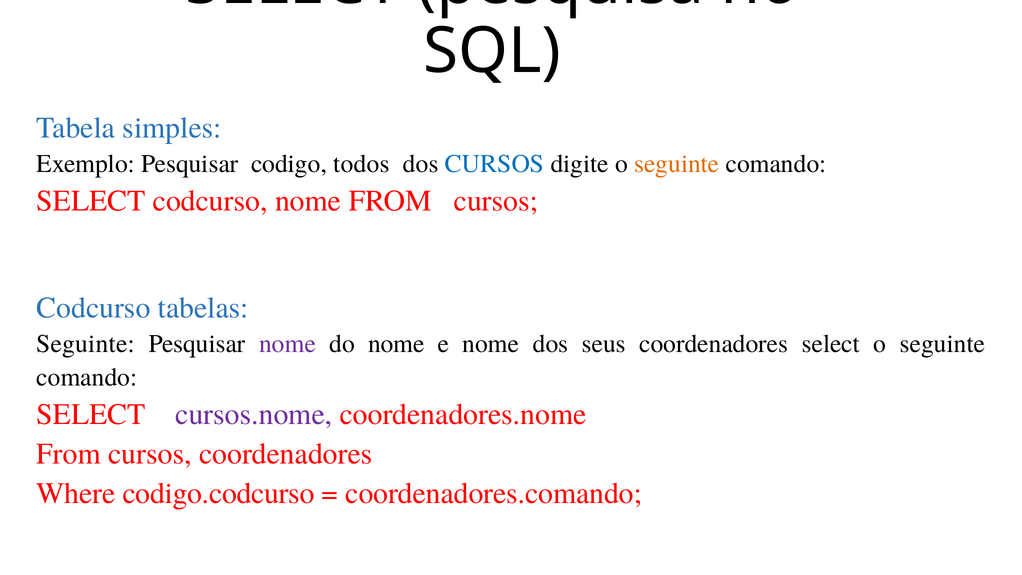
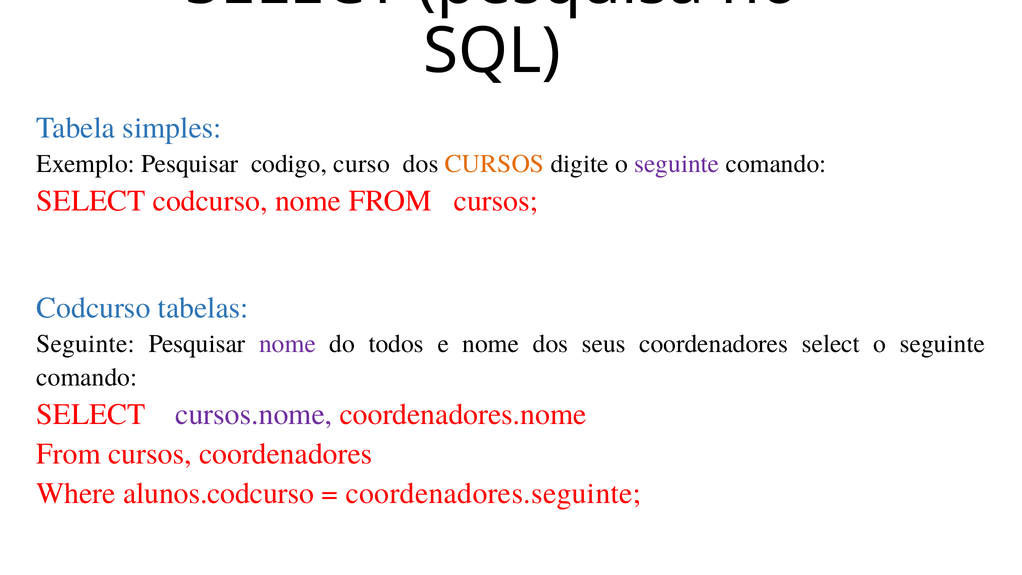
todos: todos -> curso
CURSOS at (495, 164) colour: blue -> orange
seguinte at (677, 164) colour: orange -> purple
do nome: nome -> todos
codigo.codcurso: codigo.codcurso -> alunos.codcurso
coordenadores.comando: coordenadores.comando -> coordenadores.seguinte
